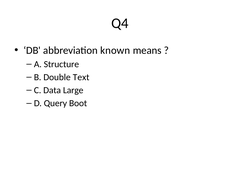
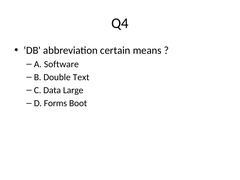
known: known -> certain
Structure: Structure -> Software
Query: Query -> Forms
